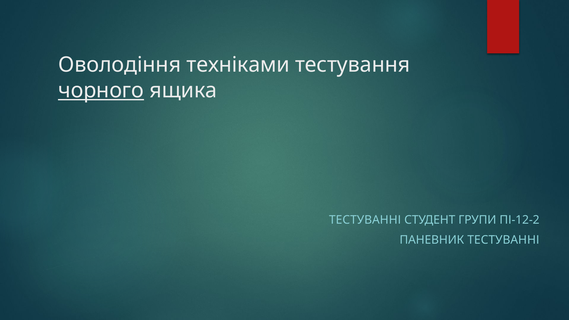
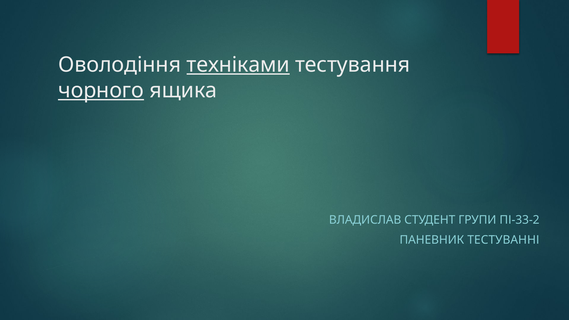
техніками underline: none -> present
ТЕСТУВАННІ at (365, 220): ТЕСТУВАННІ -> ВЛАДИСЛАВ
ПІ-12-2: ПІ-12-2 -> ПІ-33-2
